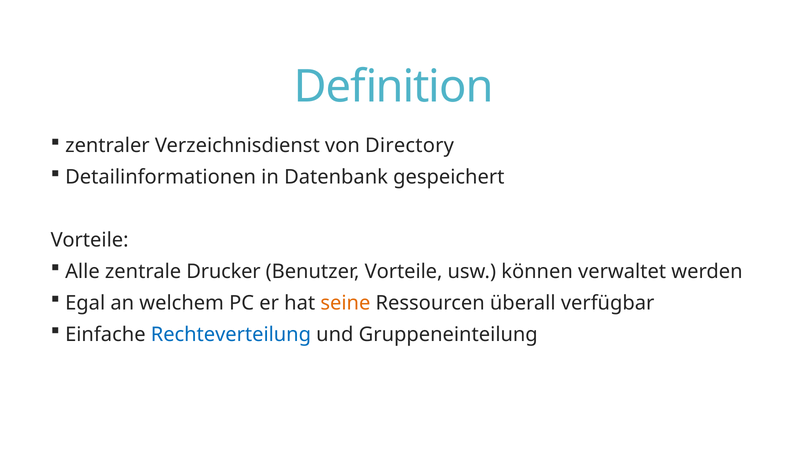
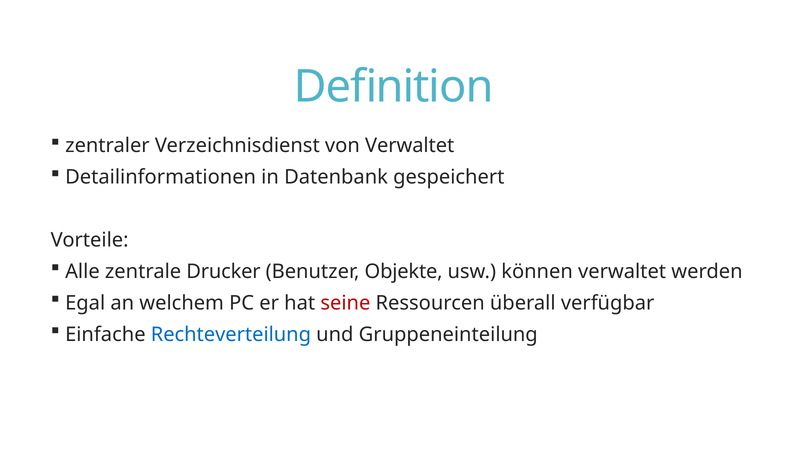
von Directory: Directory -> Verwaltet
Benutzer Vorteile: Vorteile -> Objekte
seine colour: orange -> red
